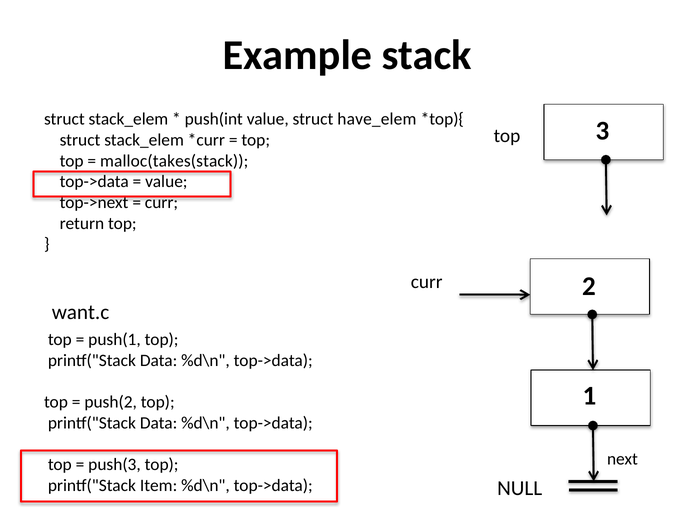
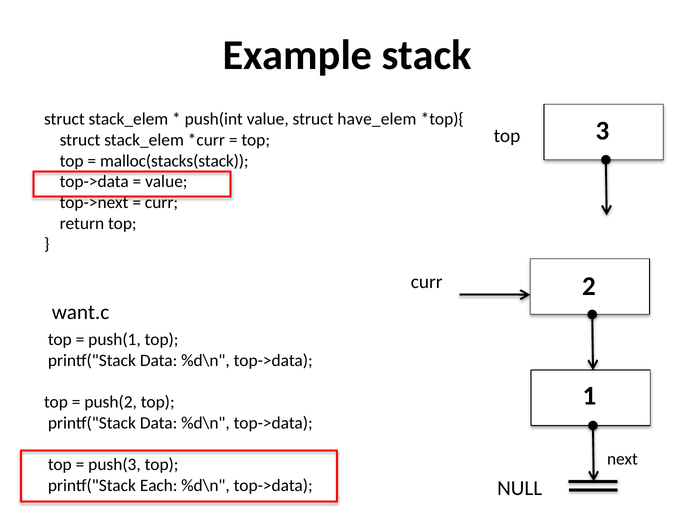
malloc(takes(stack: malloc(takes(stack -> malloc(stacks(stack
Item: Item -> Each
